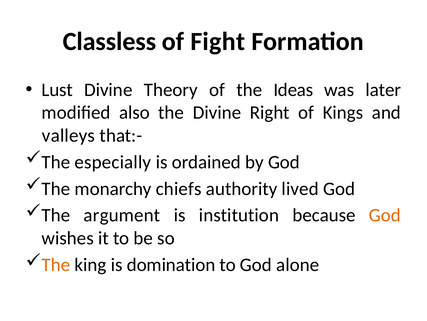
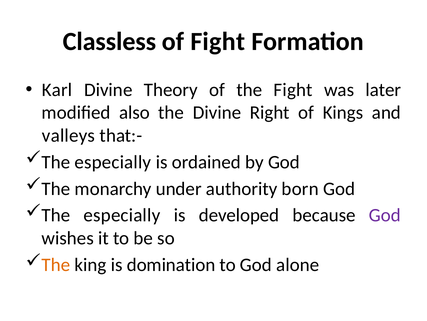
Lust: Lust -> Karl
the Ideas: Ideas -> Fight
chiefs: chiefs -> under
lived: lived -> born
argument at (122, 215): argument -> especially
institution: institution -> developed
God at (385, 215) colour: orange -> purple
